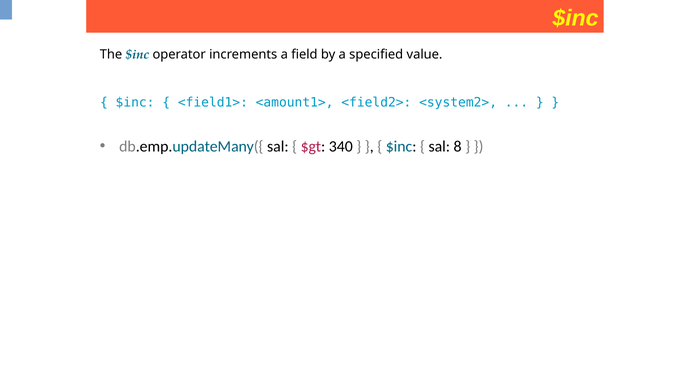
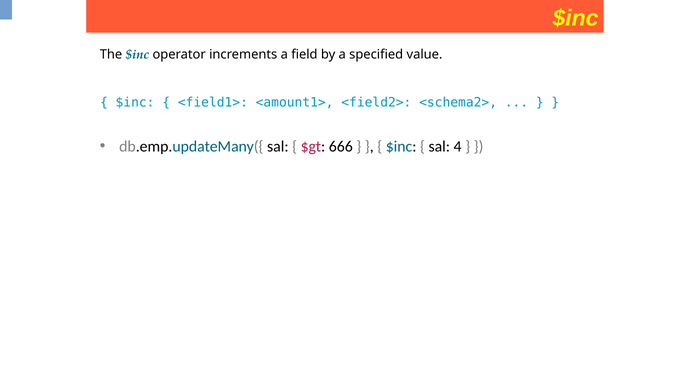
<system2>: <system2> -> <schema2>
340: 340 -> 666
8: 8 -> 4
